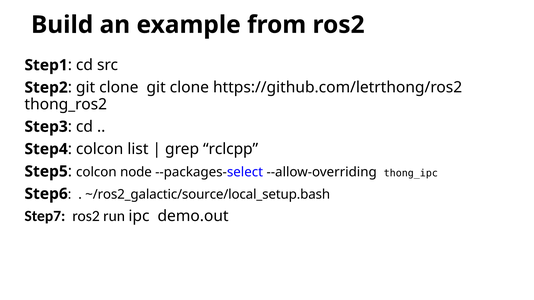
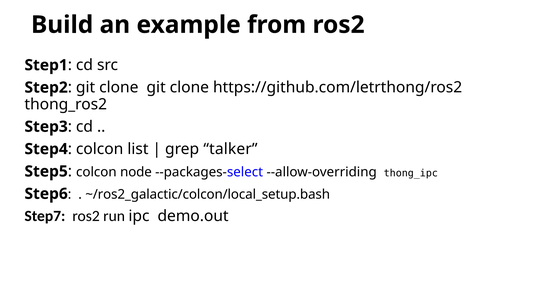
rclcpp: rclcpp -> talker
~/ros2_galactic/source/local_setup.bash: ~/ros2_galactic/source/local_setup.bash -> ~/ros2_galactic/colcon/local_setup.bash
